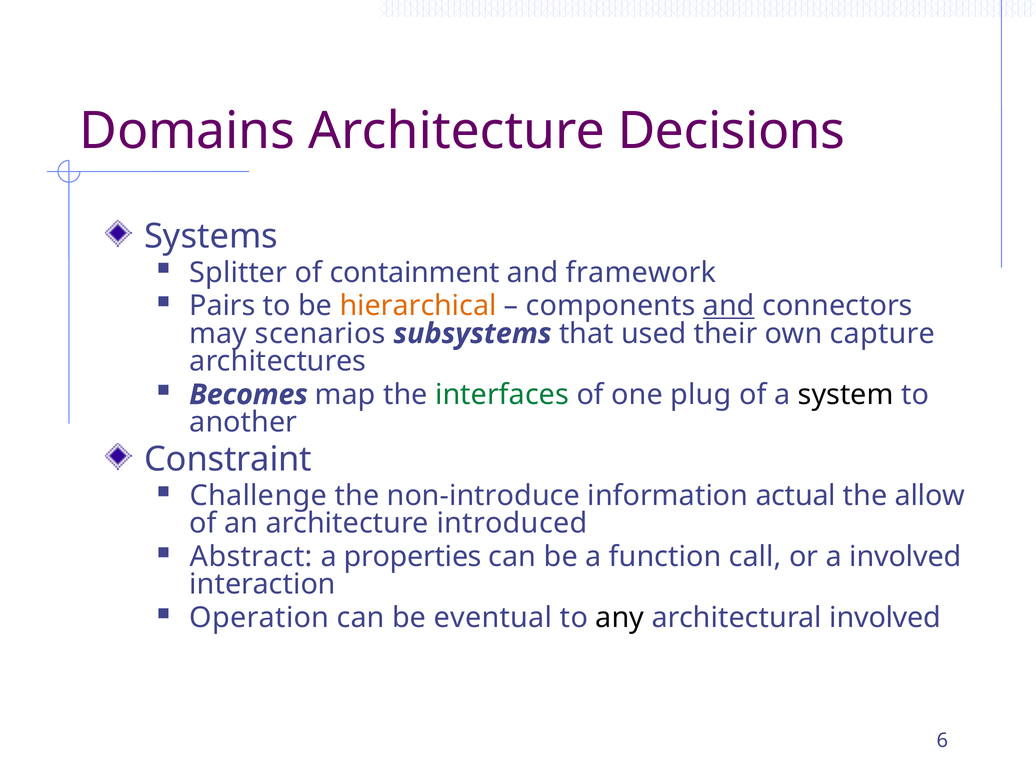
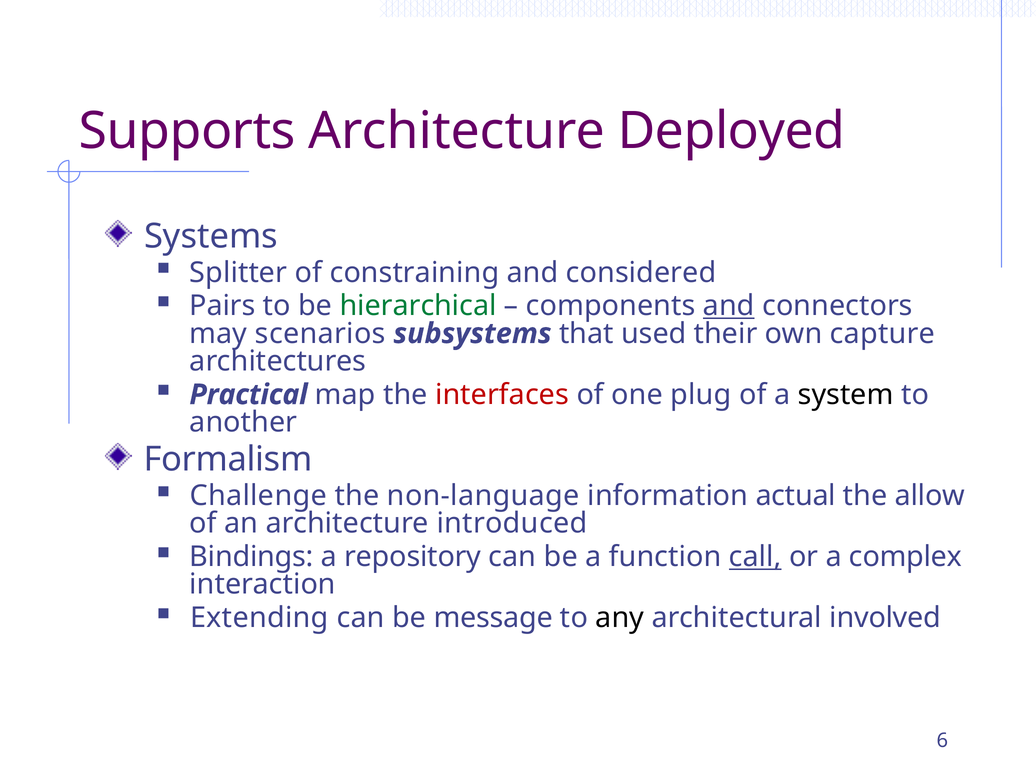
Domains: Domains -> Supports
Decisions: Decisions -> Deployed
containment: containment -> constraining
framework: framework -> considered
hierarchical colour: orange -> green
Becomes: Becomes -> Practical
interfaces colour: green -> red
Constraint: Constraint -> Formalism
non-introduce: non-introduce -> non-language
Abstract: Abstract -> Bindings
properties: properties -> repository
call underline: none -> present
a involved: involved -> complex
Operation: Operation -> Extending
eventual: eventual -> message
